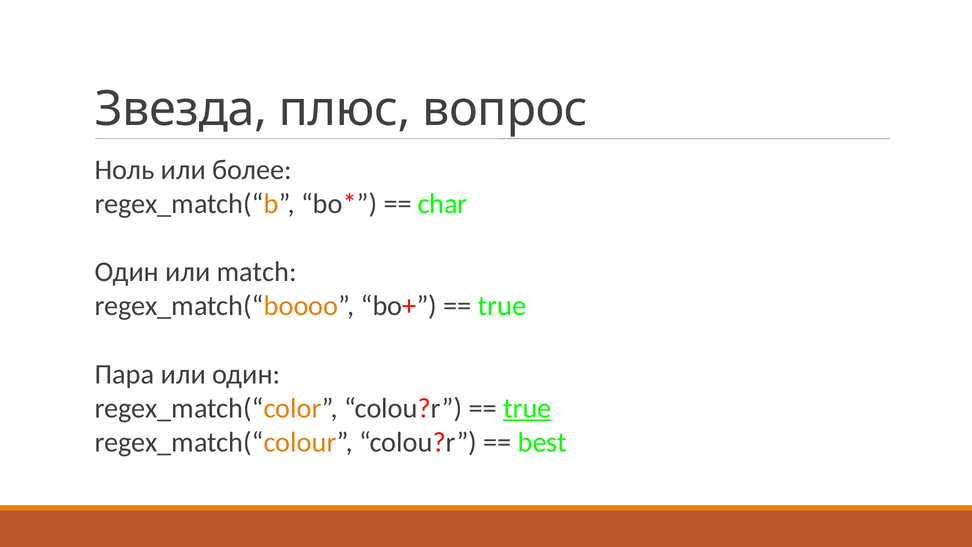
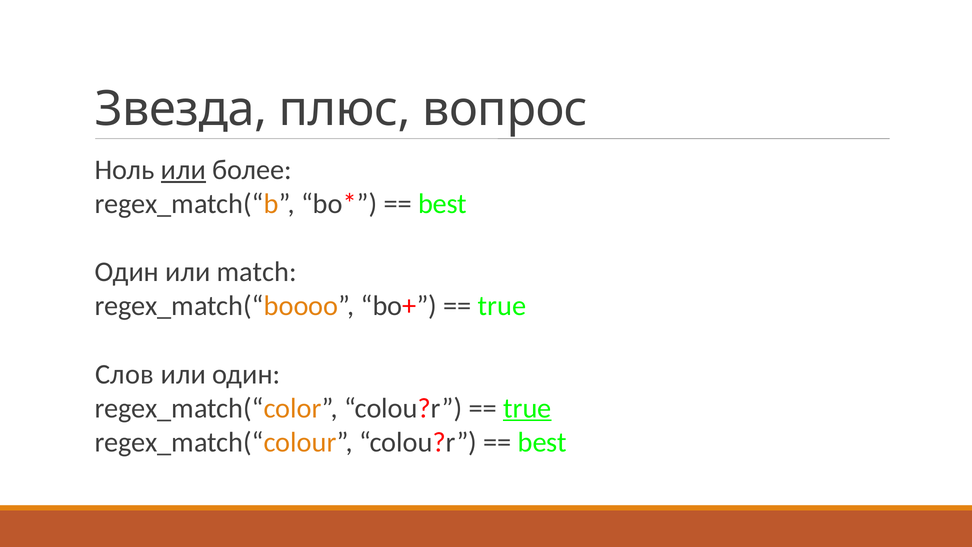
или at (183, 170) underline: none -> present
char at (442, 204): char -> best
Пара: Пара -> Слов
